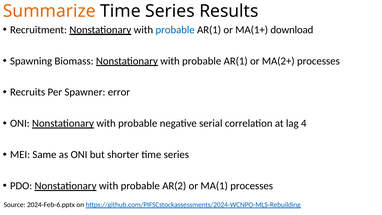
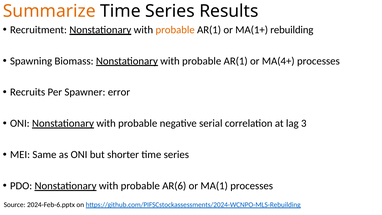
probable at (175, 30) colour: blue -> orange
download: download -> rebuilding
MA(2+: MA(2+ -> MA(4+
4: 4 -> 3
AR(2: AR(2 -> AR(6
